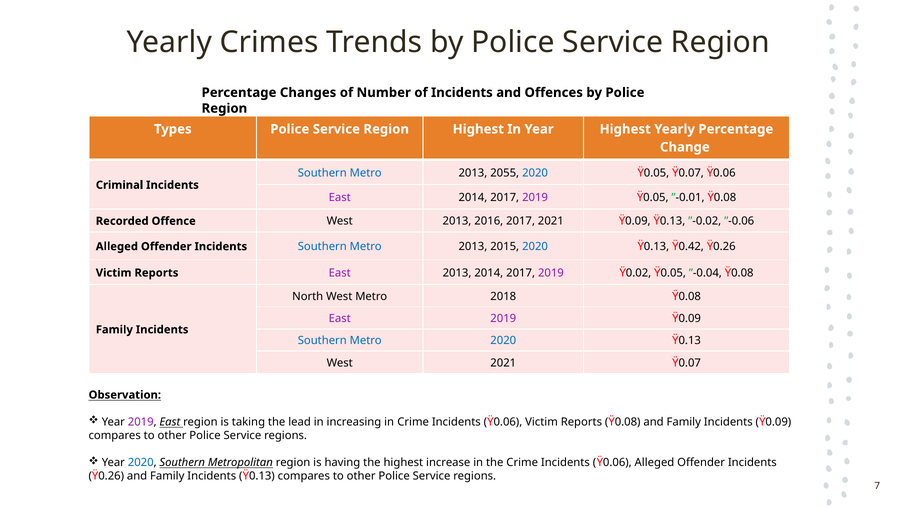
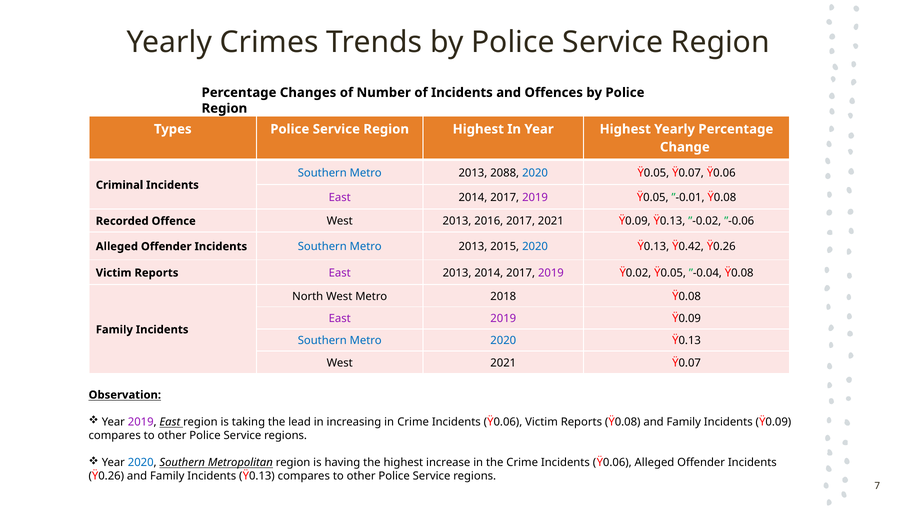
2055: 2055 -> 2088
